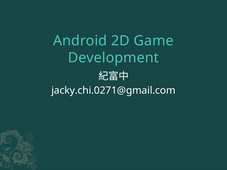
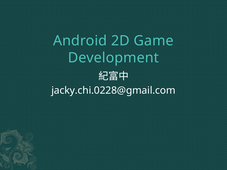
jacky.chi.0271@gmail.com: jacky.chi.0271@gmail.com -> jacky.chi.0228@gmail.com
